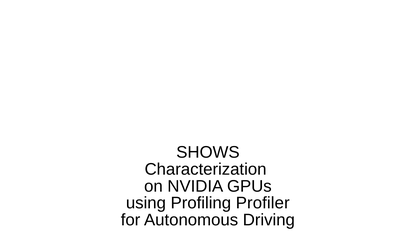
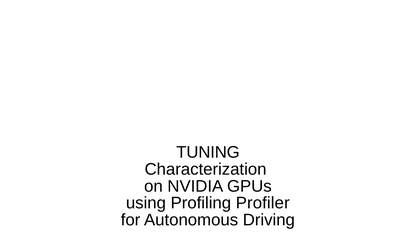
SHOWS: SHOWS -> TUNING
